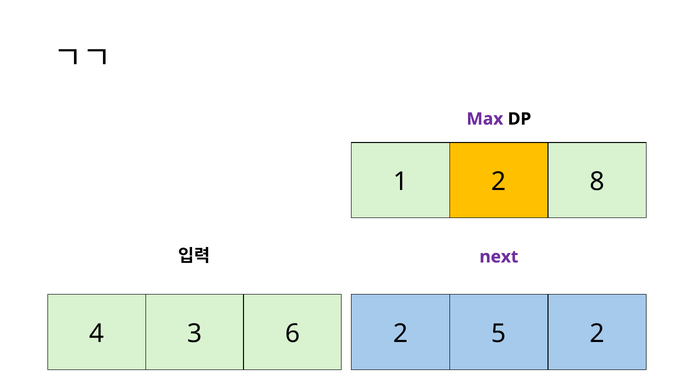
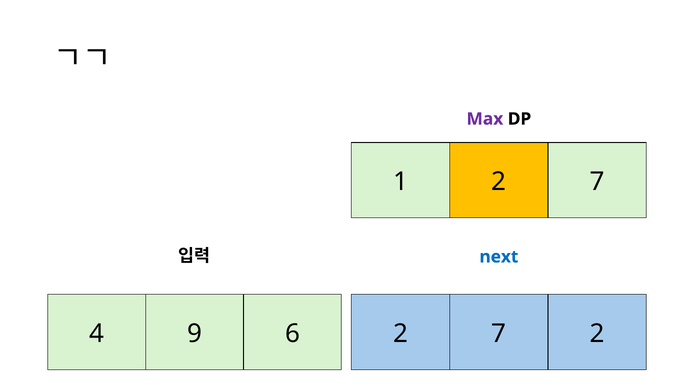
1 2 8: 8 -> 7
next colour: purple -> blue
3: 3 -> 9
5 at (499, 334): 5 -> 7
